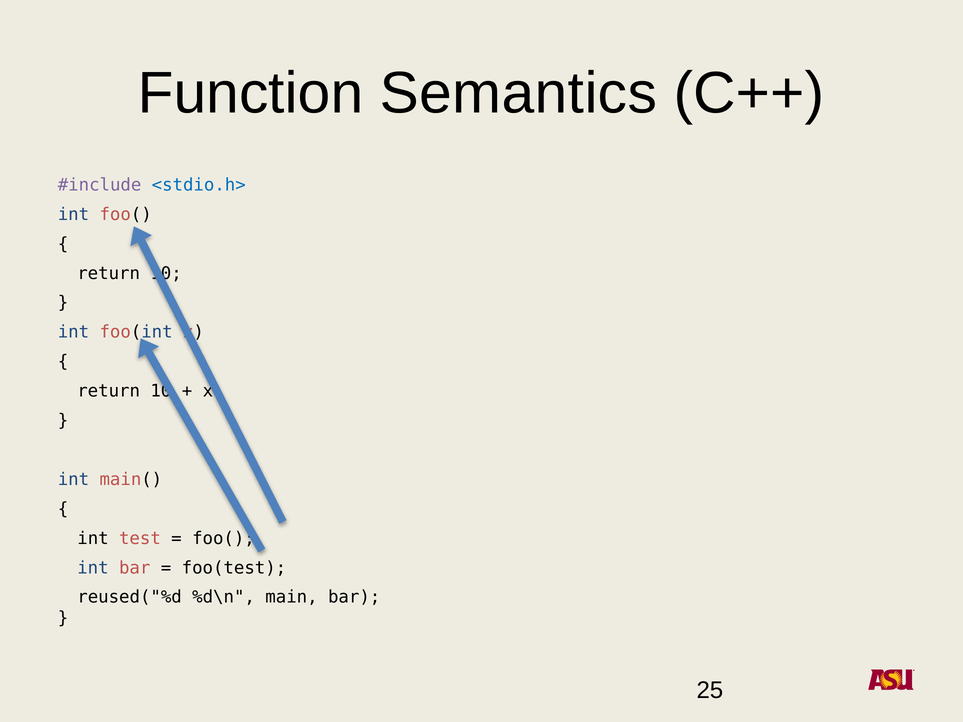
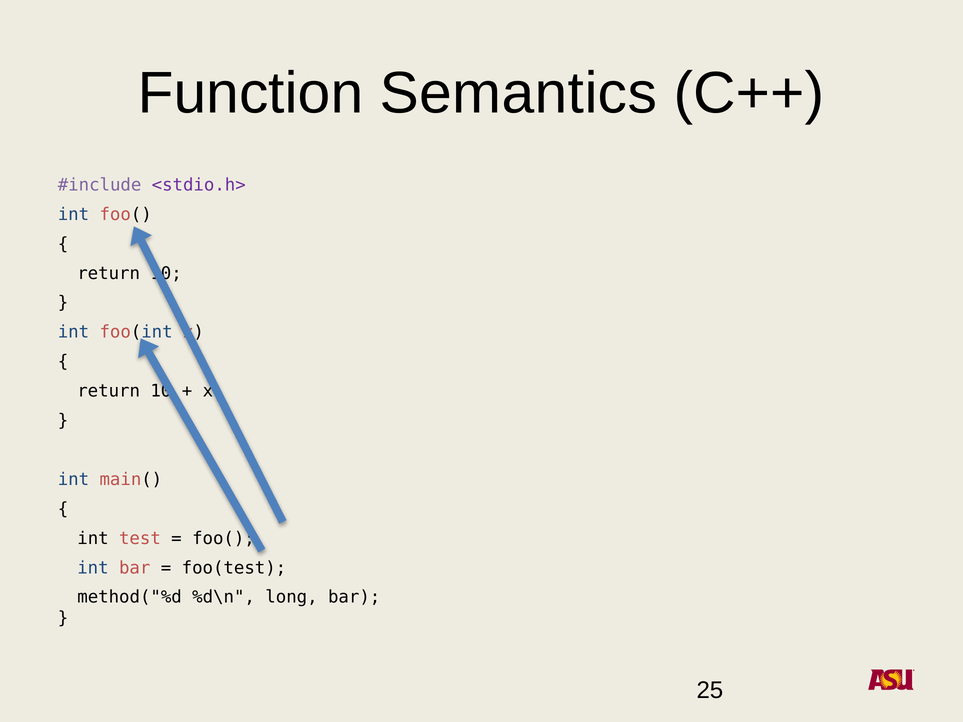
<stdio.h> colour: blue -> purple
reused("%d: reused("%d -> method("%d
main: main -> long
